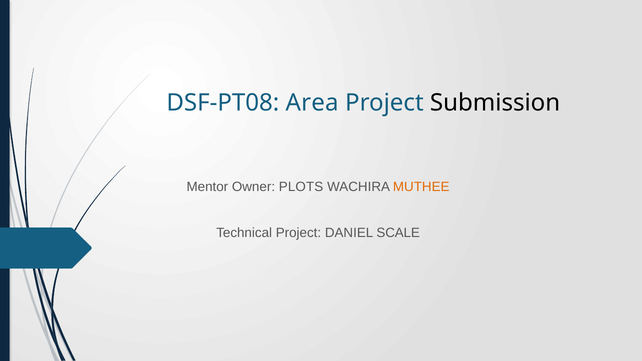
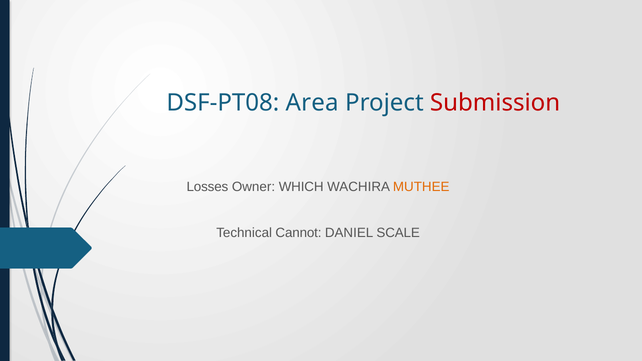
Submission colour: black -> red
Mentor: Mentor -> Losses
PLOTS: PLOTS -> WHICH
Technical Project: Project -> Cannot
